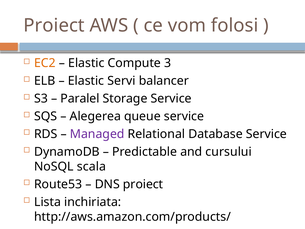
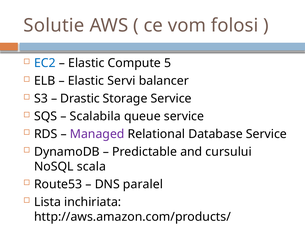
Proiect at (54, 25): Proiect -> Solutie
EC2 colour: orange -> blue
3: 3 -> 5
Paralel: Paralel -> Drastic
Alegerea: Alegerea -> Scalabila
DNS proiect: proiect -> paralel
